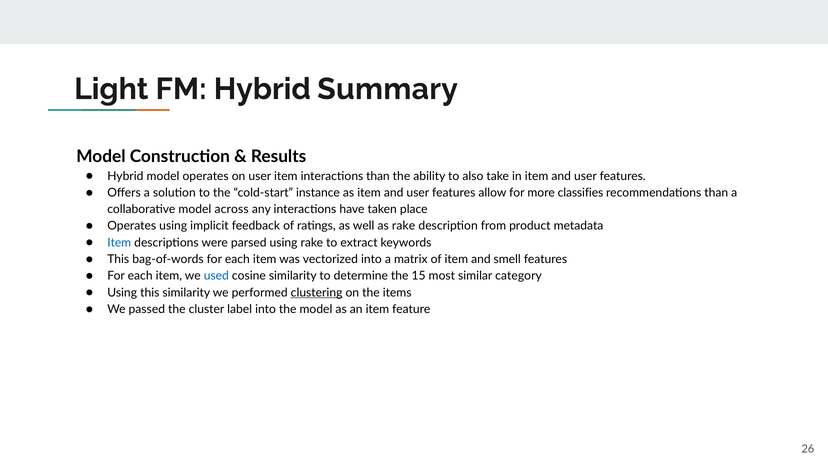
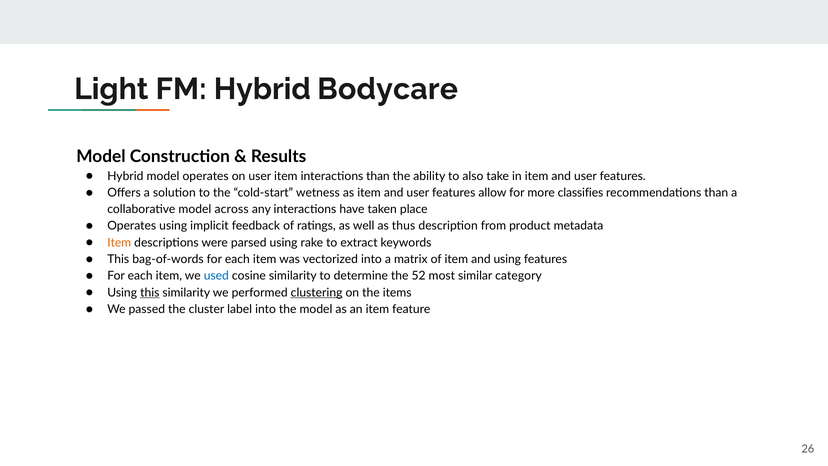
Summary: Summary -> Bodycare
instance: instance -> wetness
as rake: rake -> thus
Item at (119, 243) colour: blue -> orange
and smell: smell -> using
15: 15 -> 52
this at (150, 292) underline: none -> present
